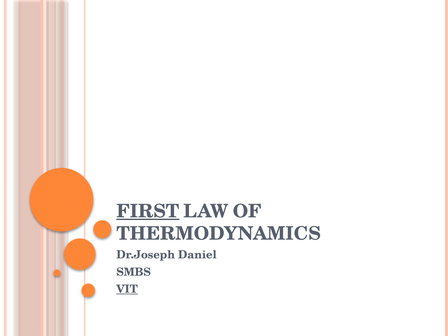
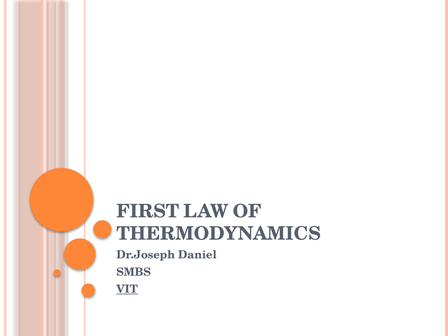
FIRST underline: present -> none
